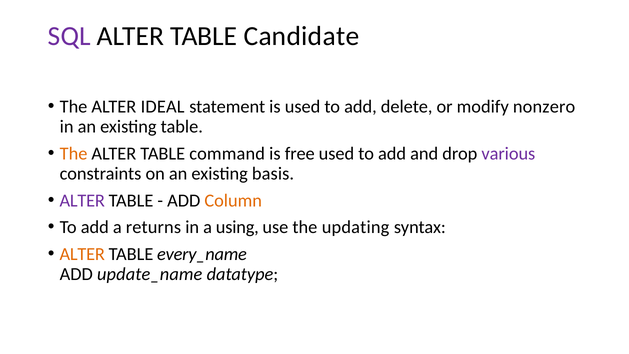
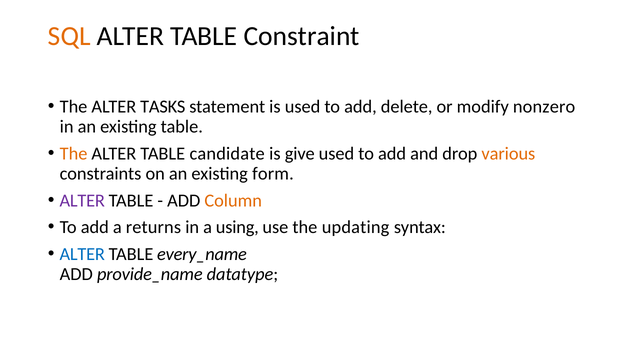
SQL colour: purple -> orange
Candidate: Candidate -> Constraint
IDEAL: IDEAL -> TASKS
command: command -> candidate
free: free -> give
various colour: purple -> orange
basis: basis -> form
ALTER at (82, 254) colour: orange -> blue
update_name: update_name -> provide_name
